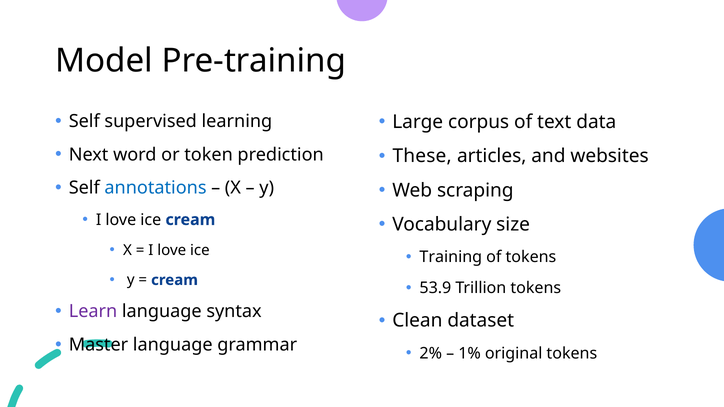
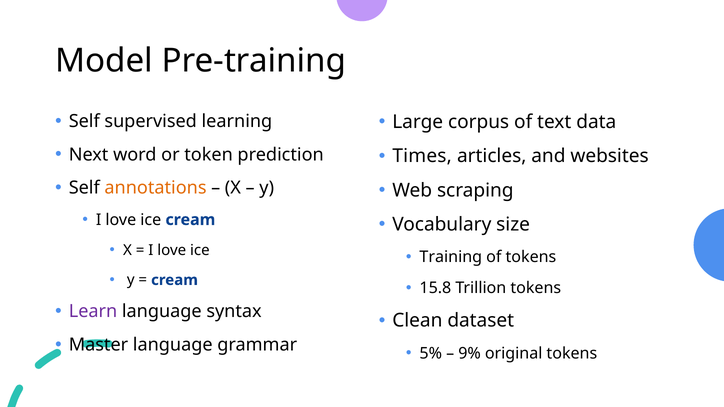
These: These -> Times
annotations colour: blue -> orange
53.9: 53.9 -> 15.8
2%: 2% -> 5%
1%: 1% -> 9%
